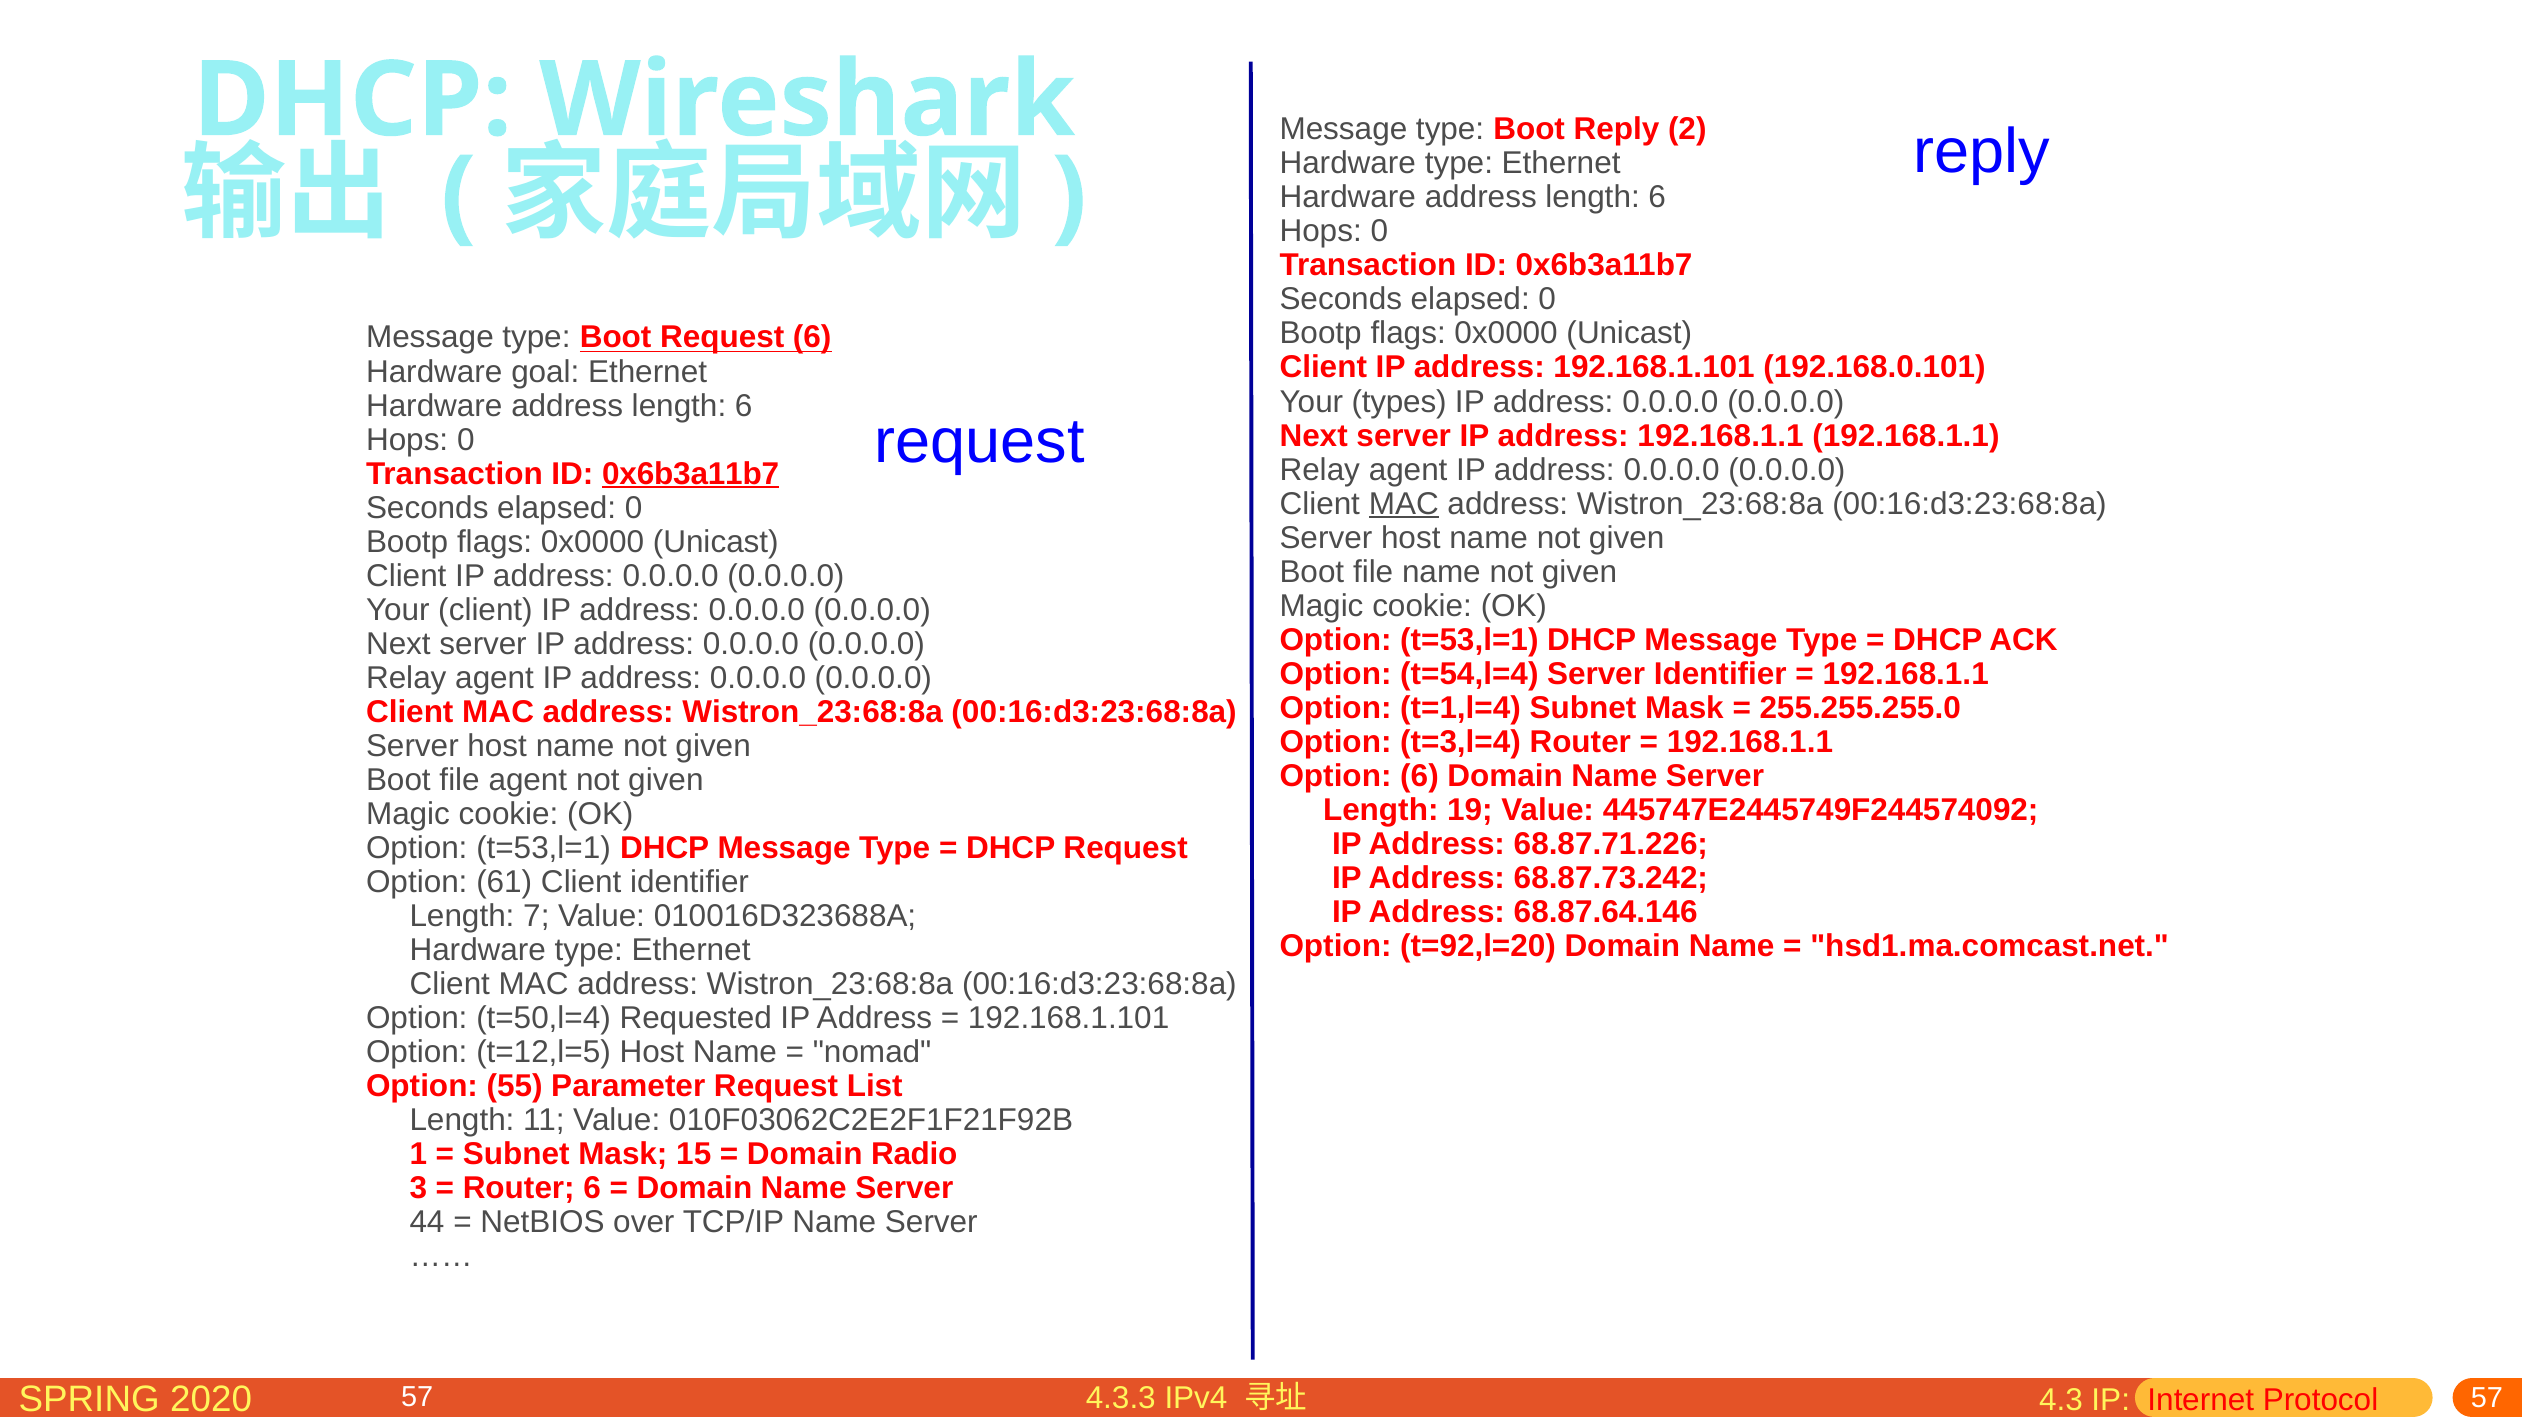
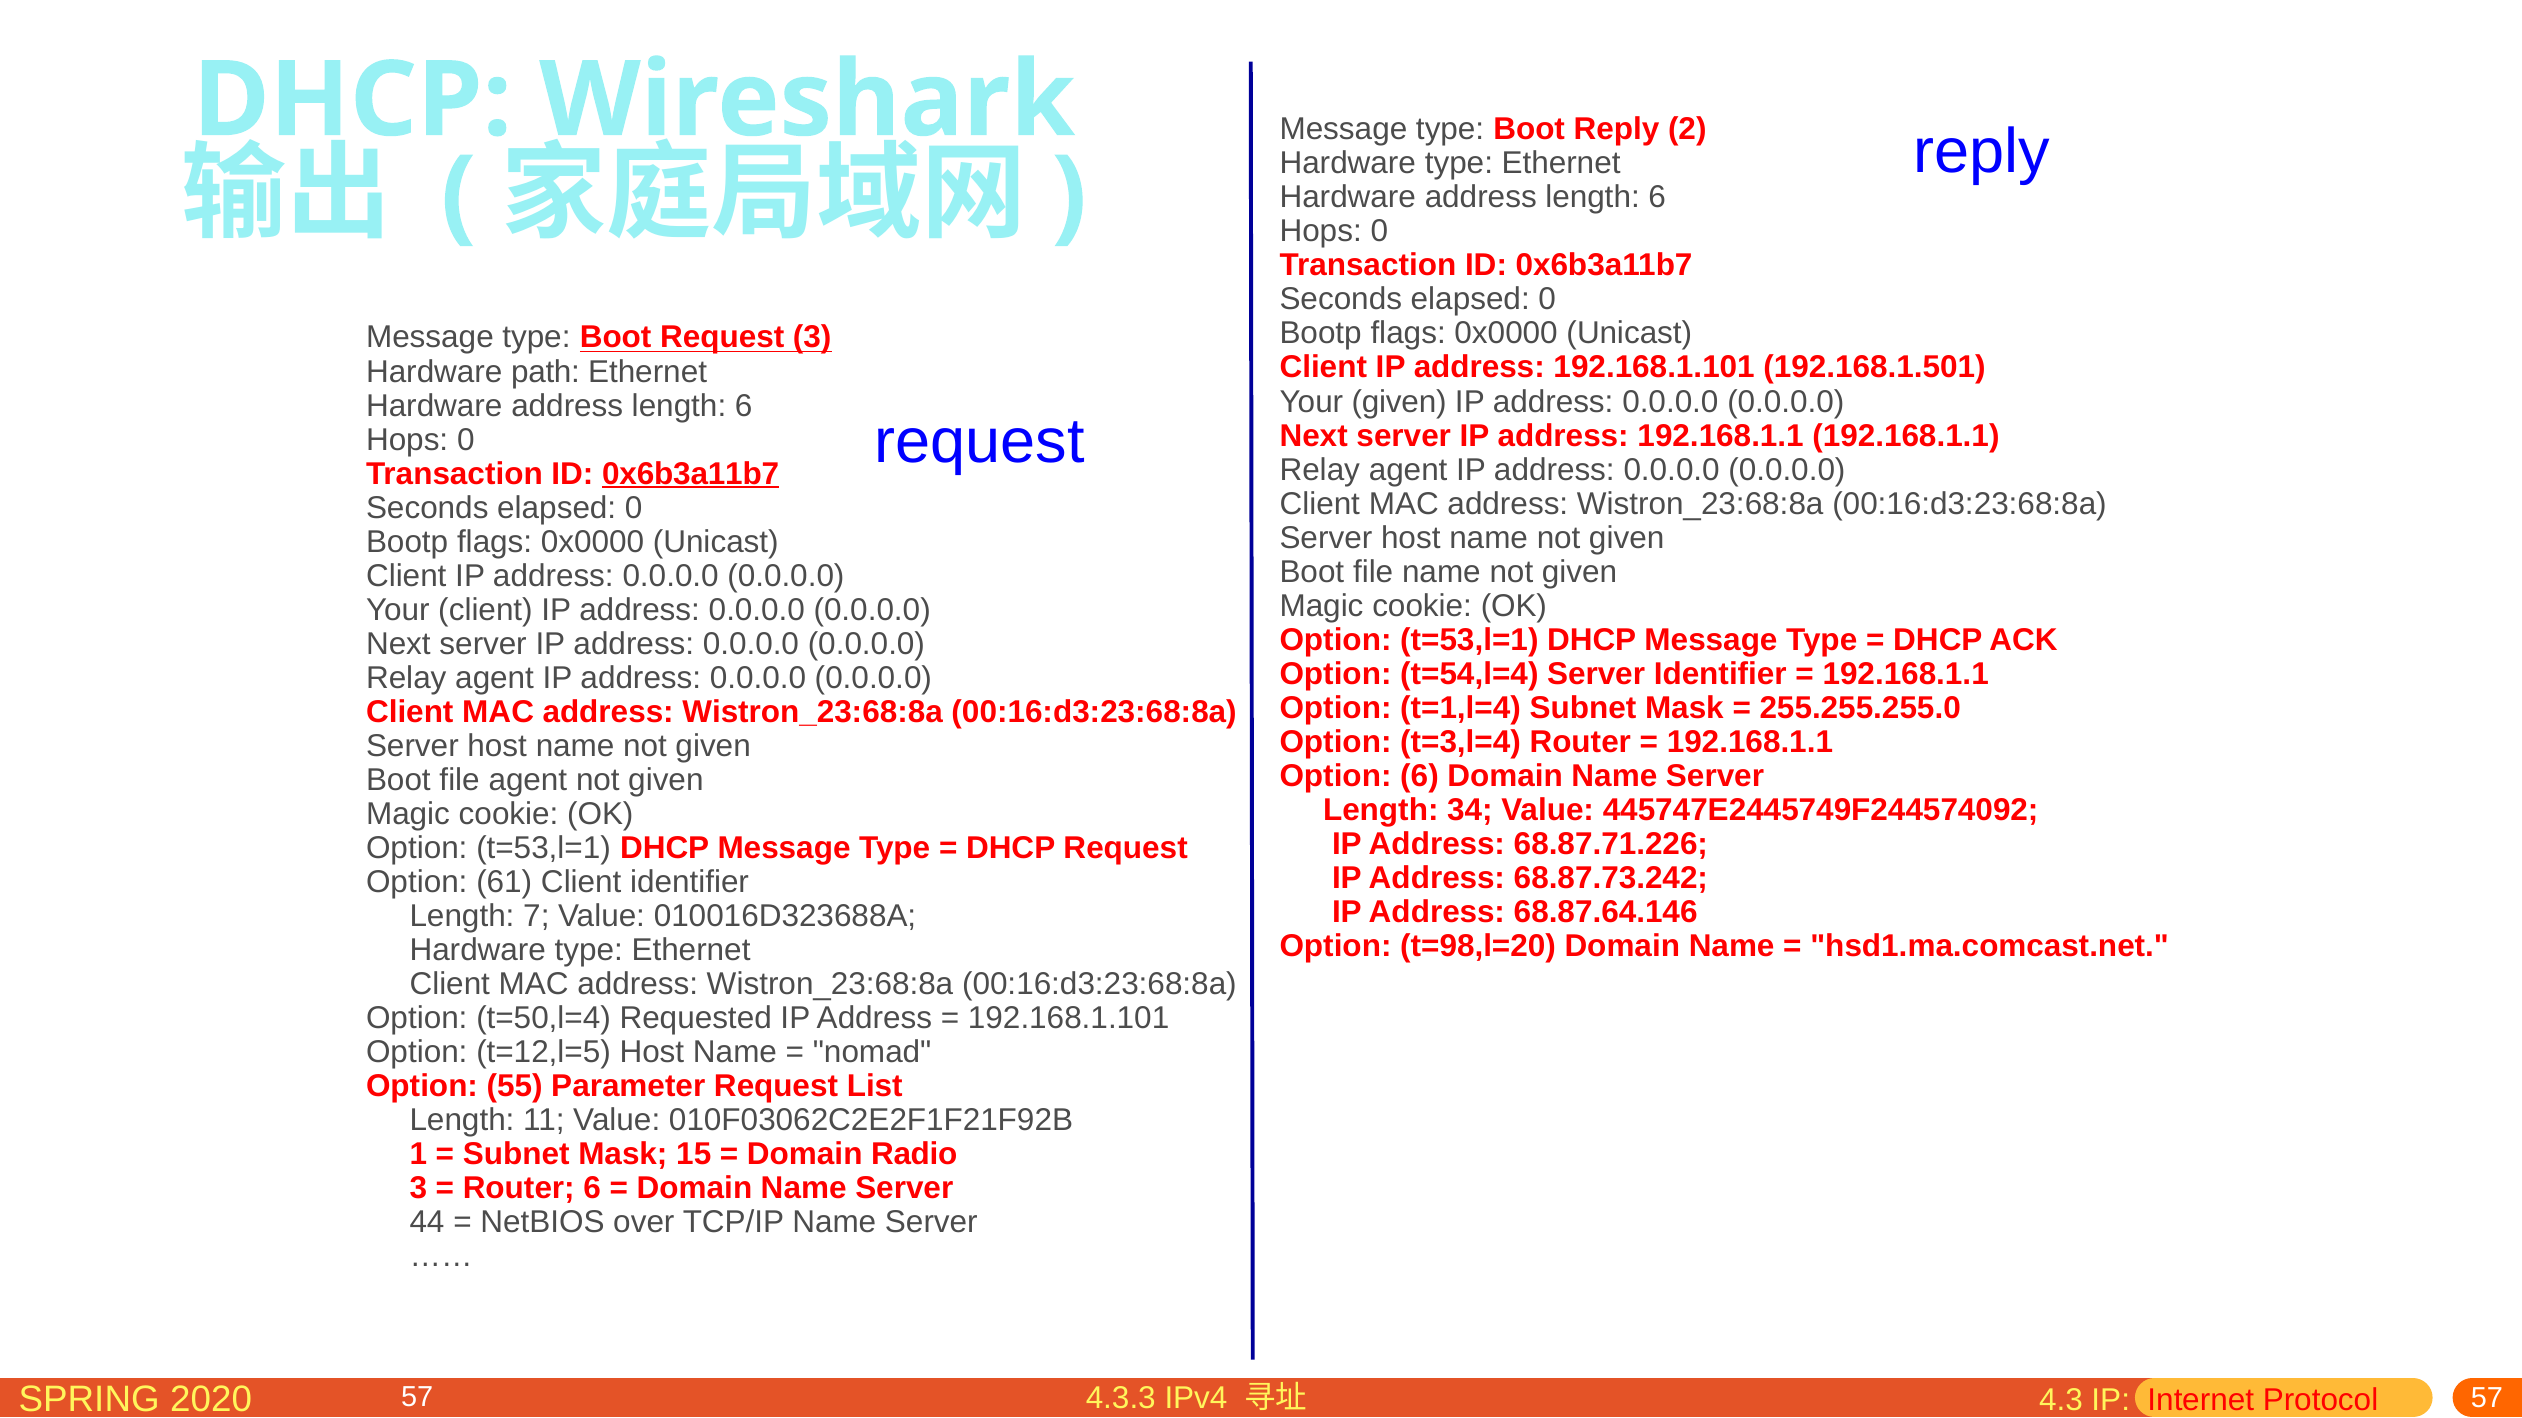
Request 6: 6 -> 3
192.168.0.101: 192.168.0.101 -> 192.168.1.501
goal: goal -> path
Your types: types -> given
MAC at (1404, 504) underline: present -> none
19: 19 -> 34
t=92,l=20: t=92,l=20 -> t=98,l=20
